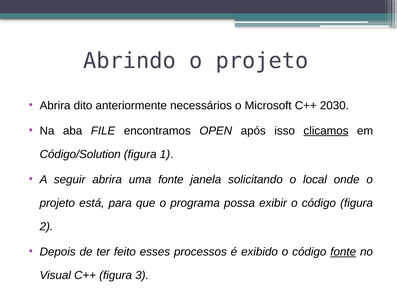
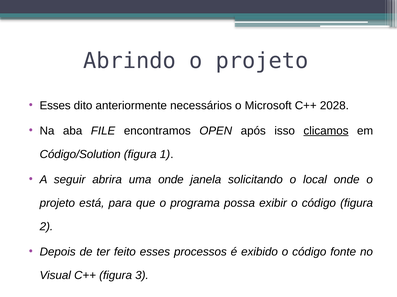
Abrira at (55, 106): Abrira -> Esses
2030: 2030 -> 2028
uma fonte: fonte -> onde
fonte at (343, 252) underline: present -> none
